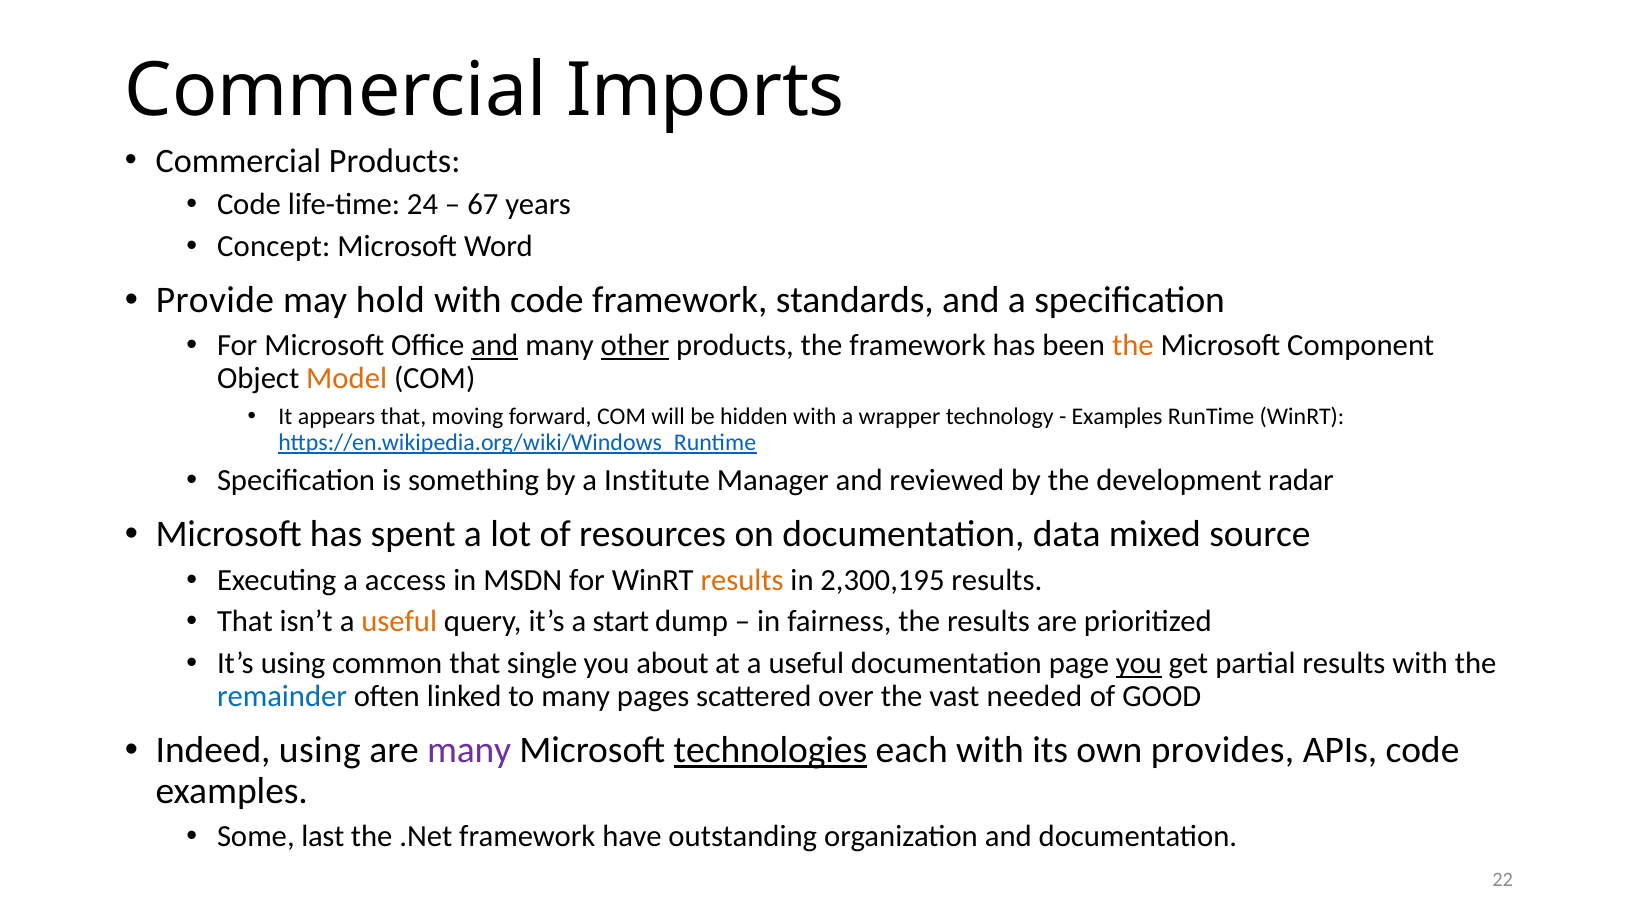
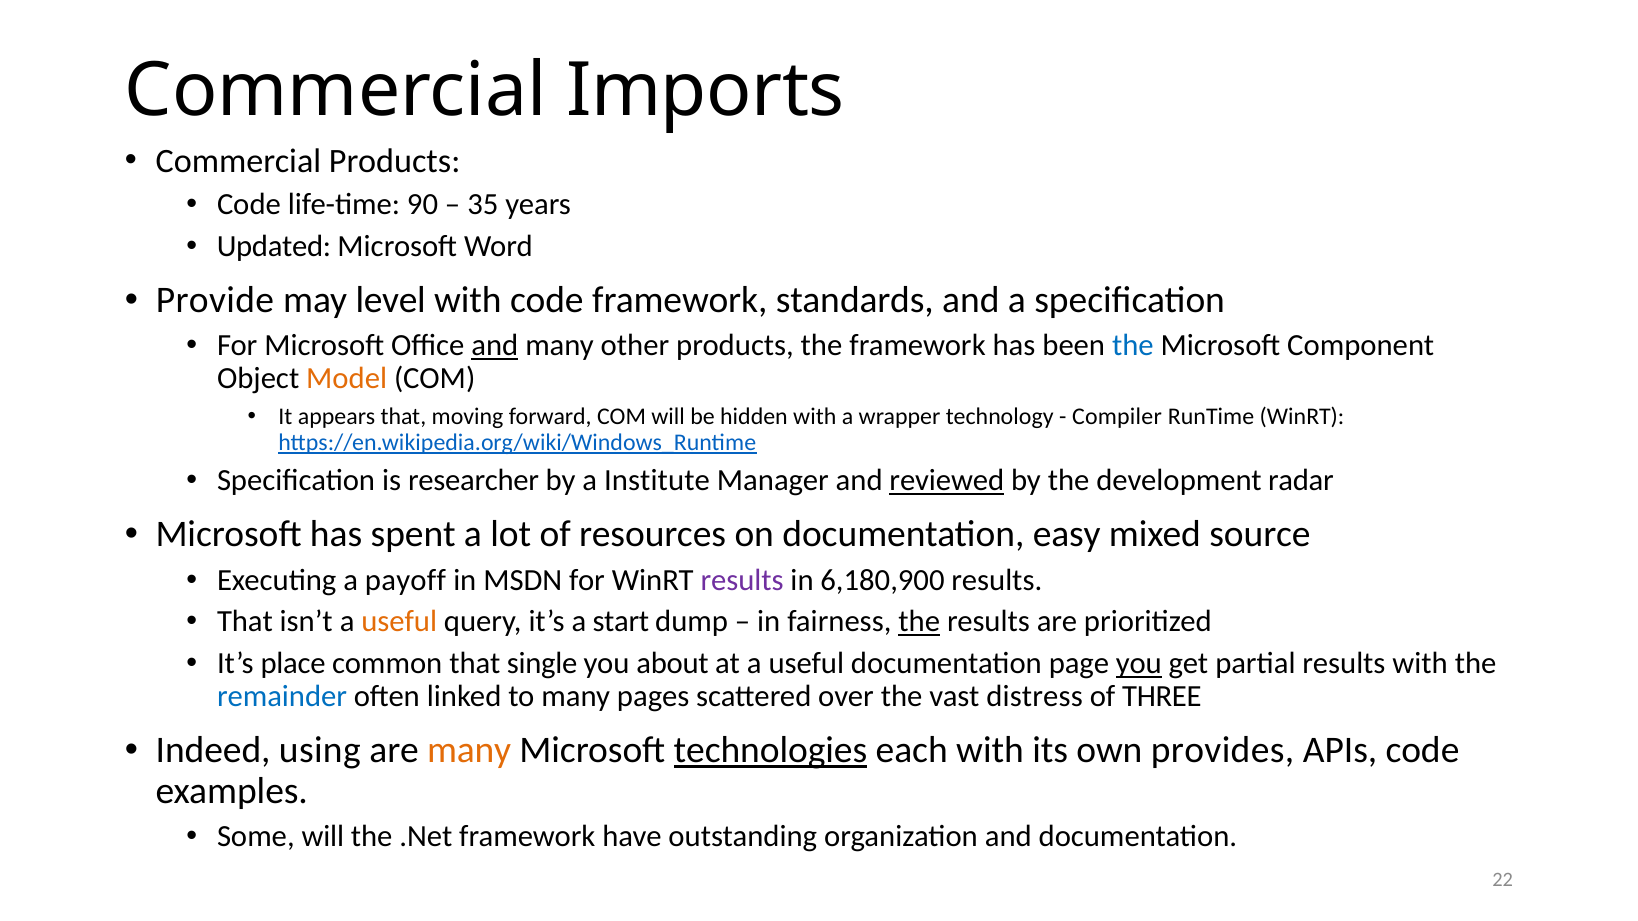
24: 24 -> 90
67: 67 -> 35
Concept: Concept -> Updated
hold: hold -> level
other underline: present -> none
the at (1133, 346) colour: orange -> blue
Examples at (1117, 417): Examples -> Compiler
something: something -> researcher
reviewed underline: none -> present
data: data -> easy
access: access -> payoff
results at (742, 580) colour: orange -> purple
2,300,195: 2,300,195 -> 6,180,900
the at (919, 622) underline: none -> present
It’s using: using -> place
needed: needed -> distress
GOOD: GOOD -> THREE
many at (469, 751) colour: purple -> orange
Some last: last -> will
